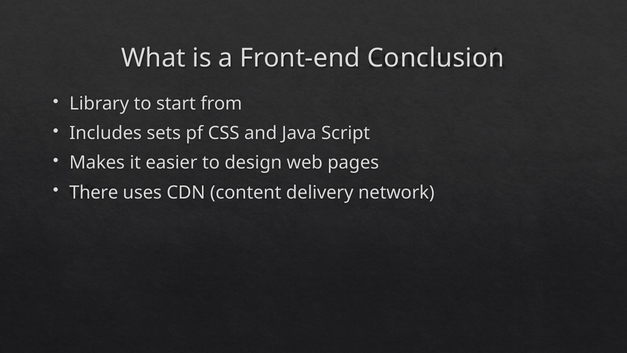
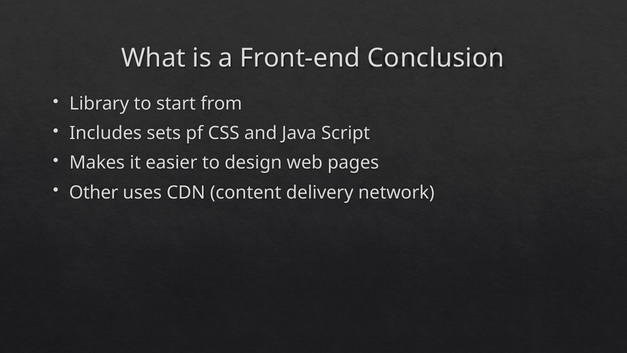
There: There -> Other
